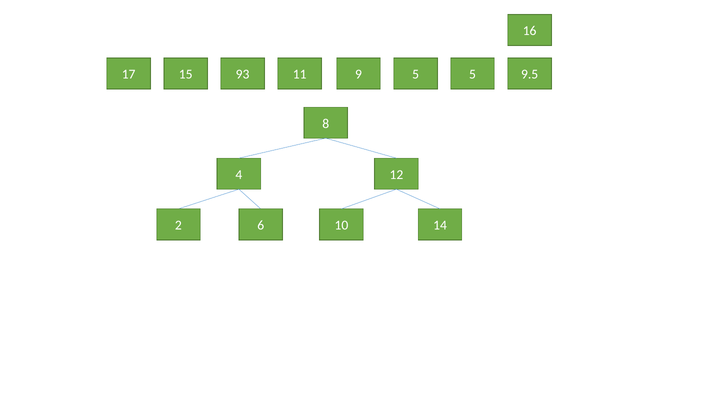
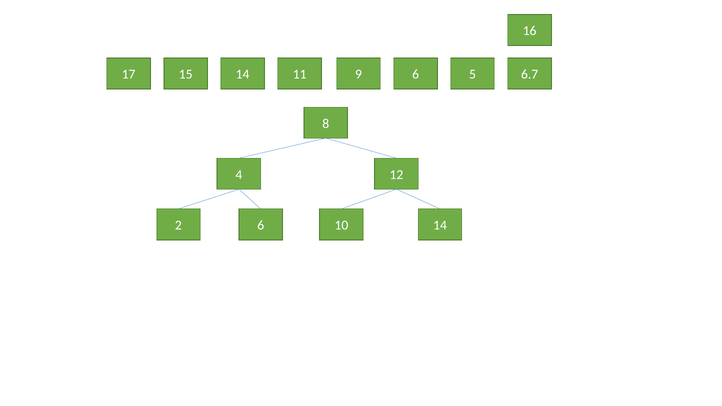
17 93: 93 -> 14
9 5: 5 -> 6
9.5: 9.5 -> 6.7
